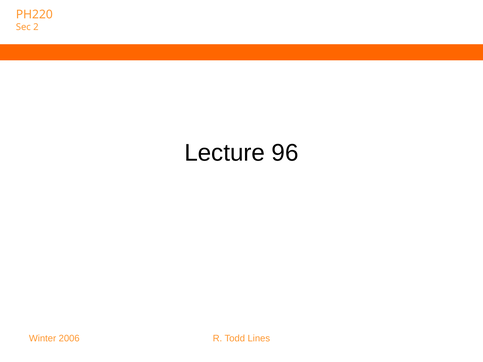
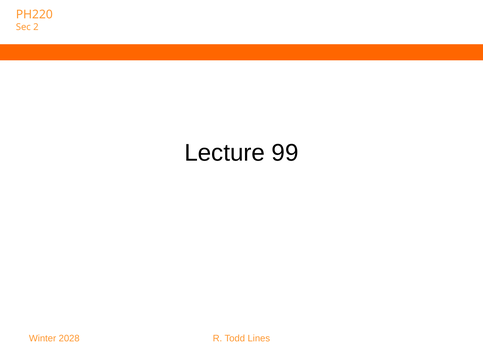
96: 96 -> 99
2006: 2006 -> 2028
